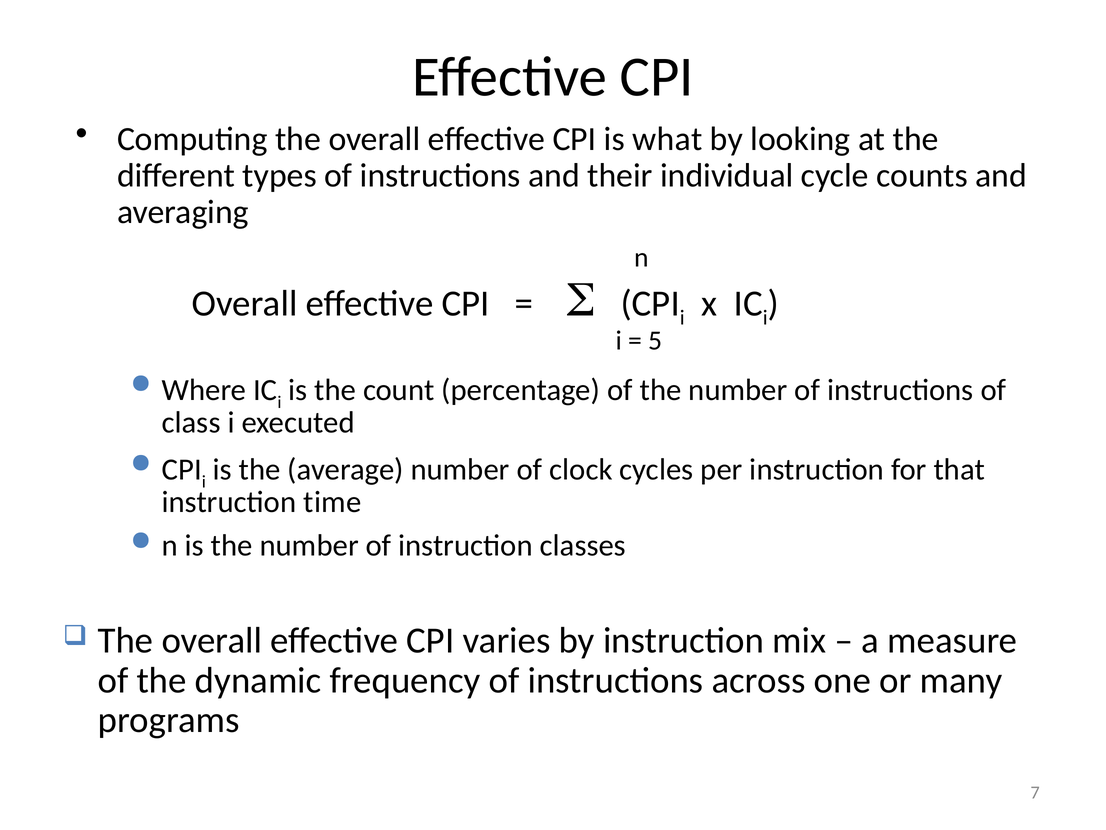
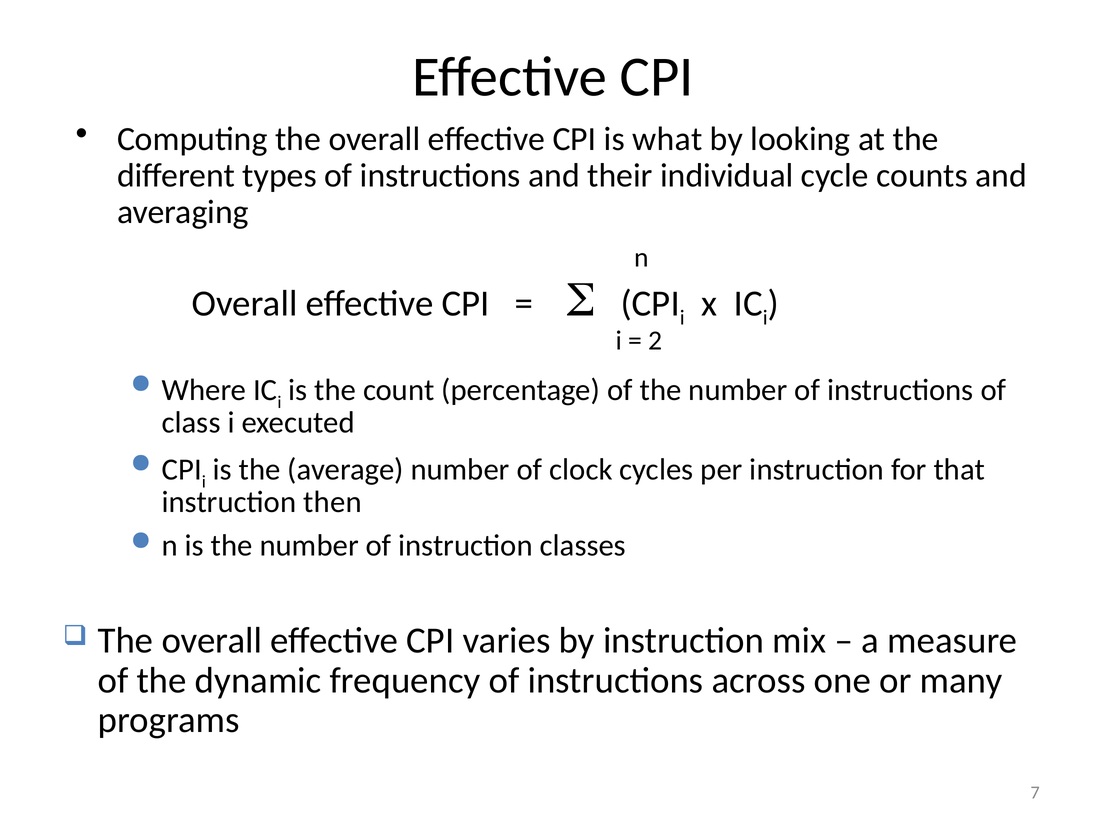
5: 5 -> 2
time: time -> then
